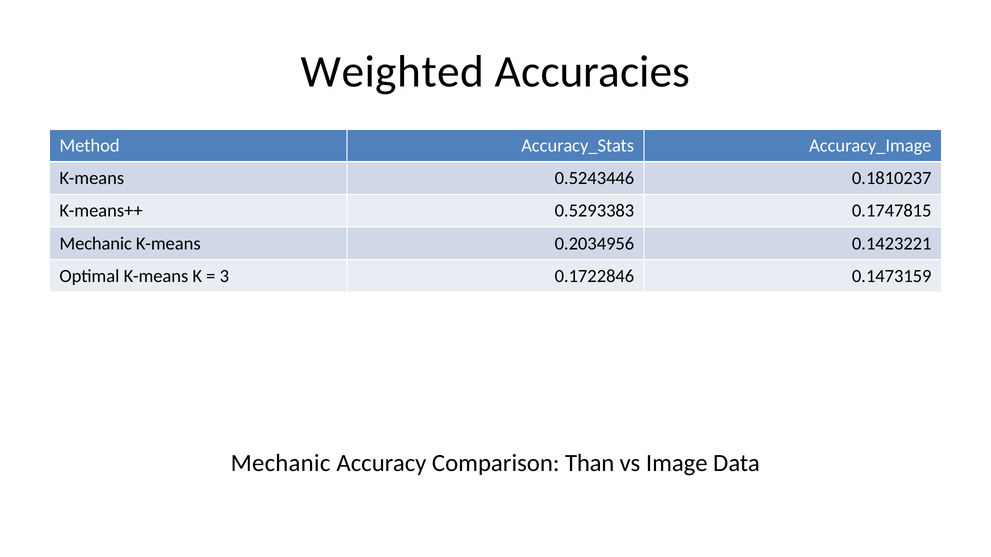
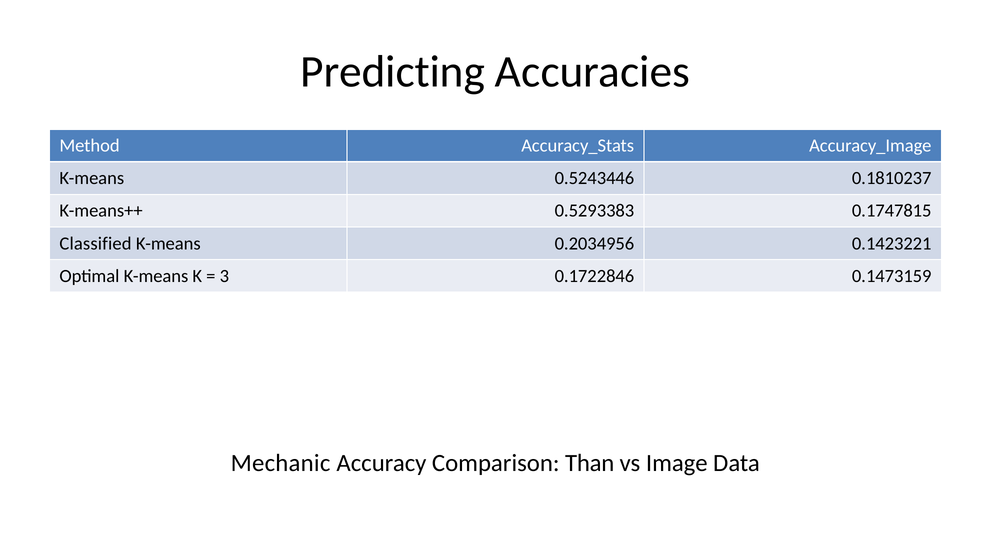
Weighted: Weighted -> Predicting
Mechanic at (96, 244): Mechanic -> Classified
